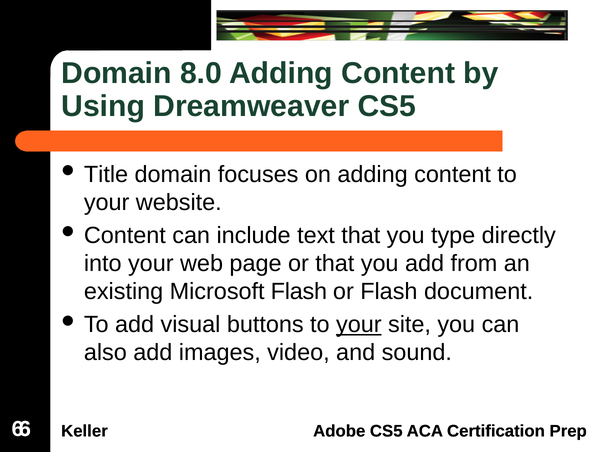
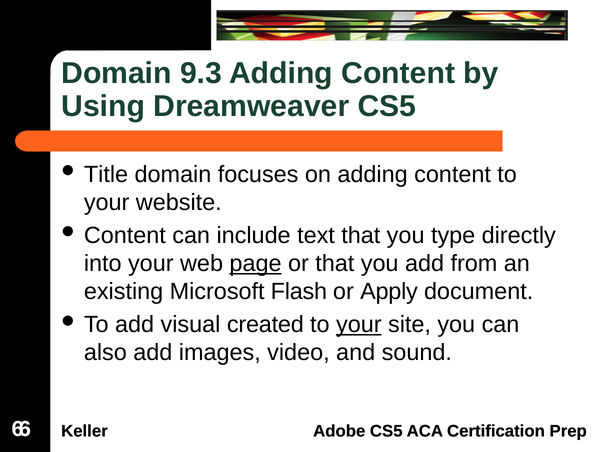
8.0: 8.0 -> 9.3
page underline: none -> present
or Flash: Flash -> Apply
buttons: buttons -> created
